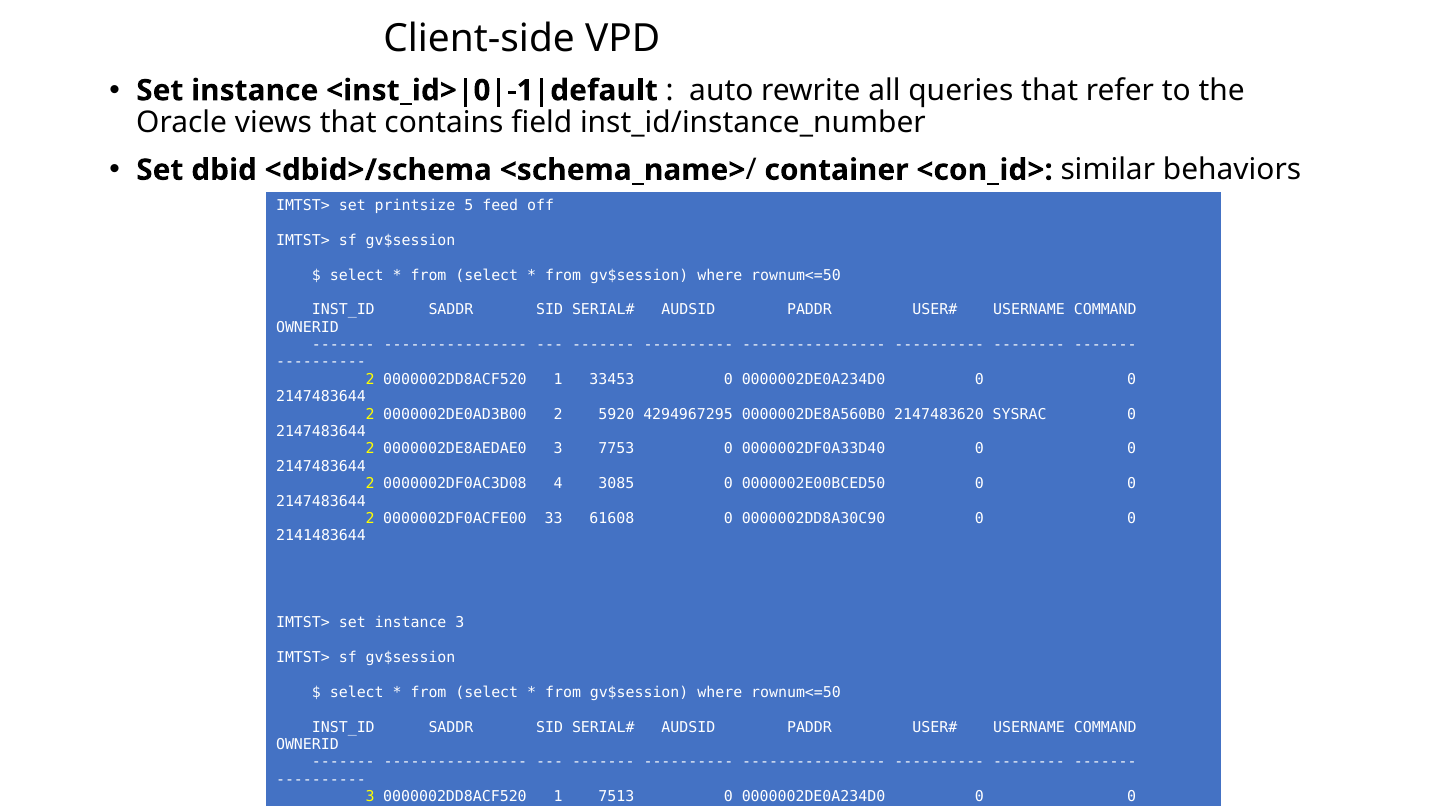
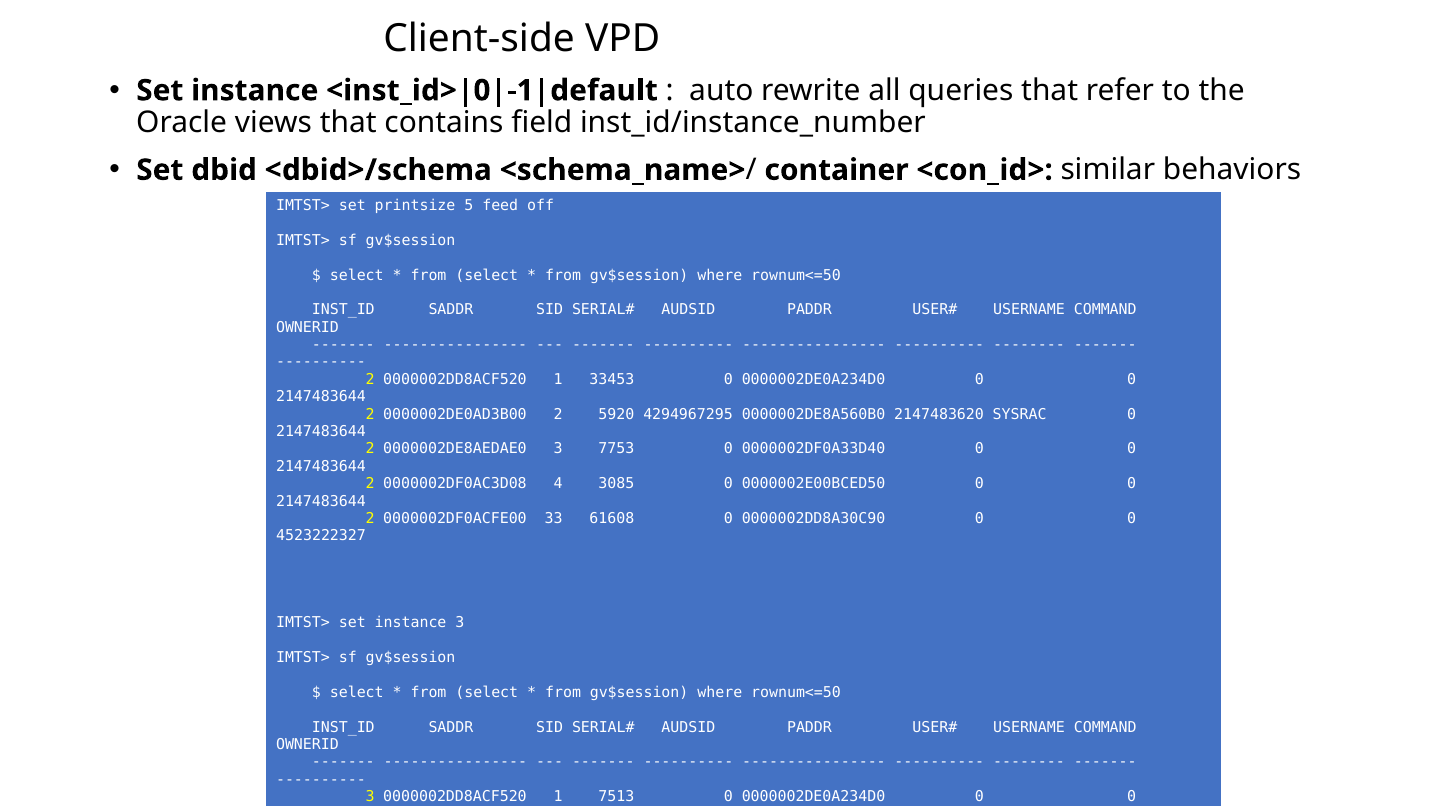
2141483644: 2141483644 -> 4523222327
